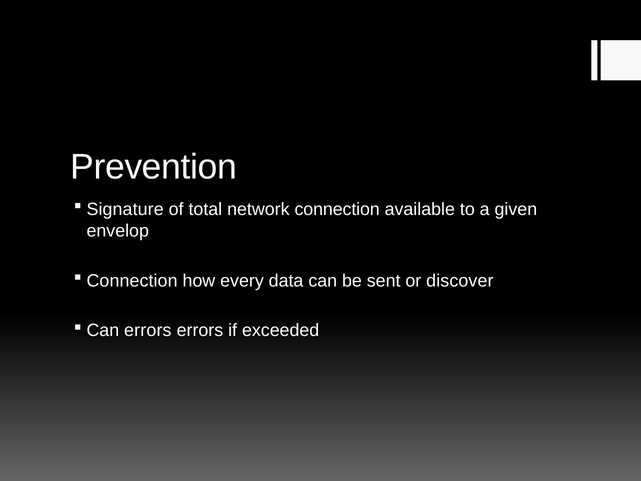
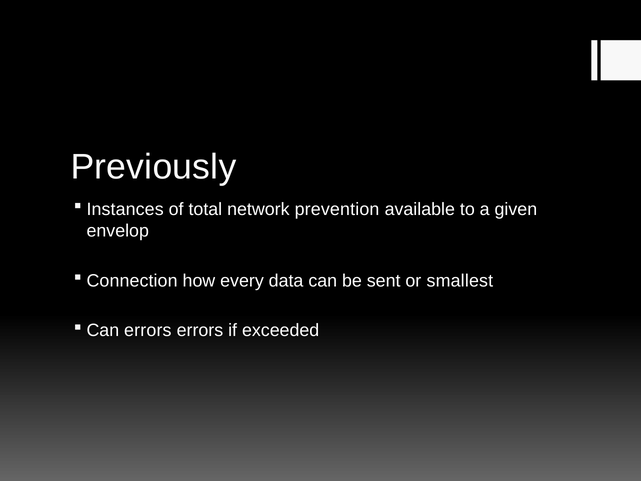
Prevention: Prevention -> Previously
Signature: Signature -> Instances
network connection: connection -> prevention
discover: discover -> smallest
